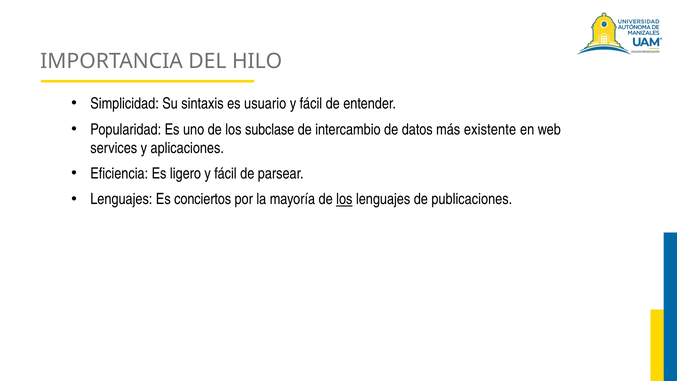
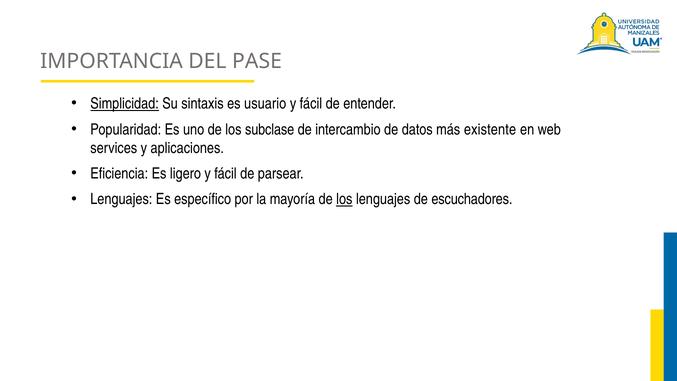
HILO: HILO -> PASE
Simplicidad underline: none -> present
conciertos: conciertos -> específico
publicaciones: publicaciones -> escuchadores
